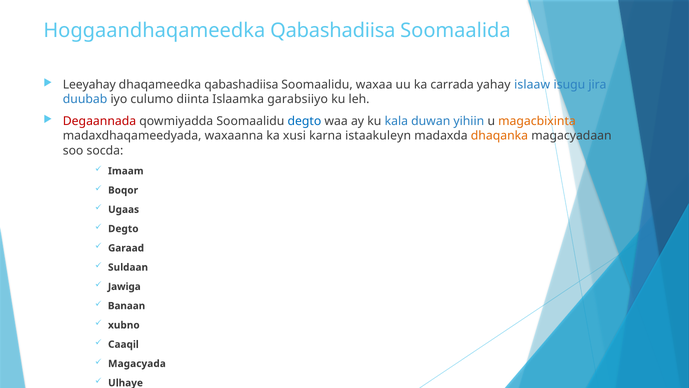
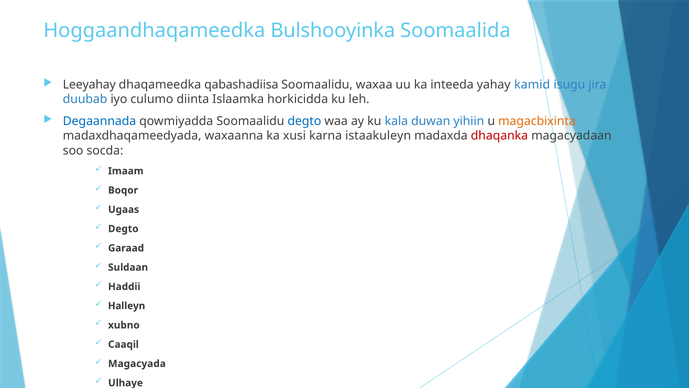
Hoggaandhaqameedka Qabashadiisa: Qabashadiisa -> Bulshooyinka
carrada: carrada -> inteeda
islaaw: islaaw -> kamid
garabsiiyo: garabsiiyo -> horkicidda
Degaannada colour: red -> blue
dhaqanka colour: orange -> red
Jawiga: Jawiga -> Haddii
Banaan: Banaan -> Halleyn
